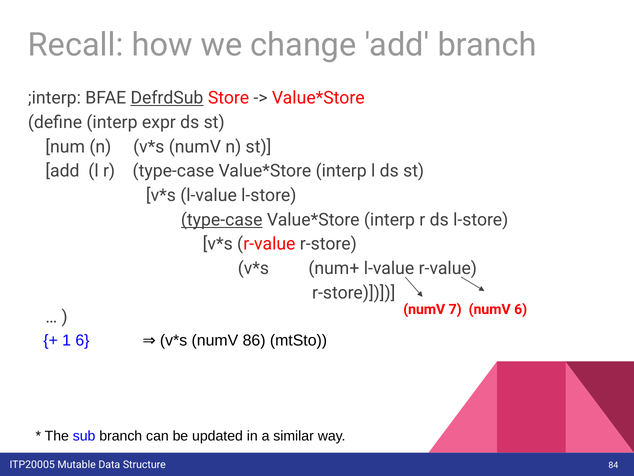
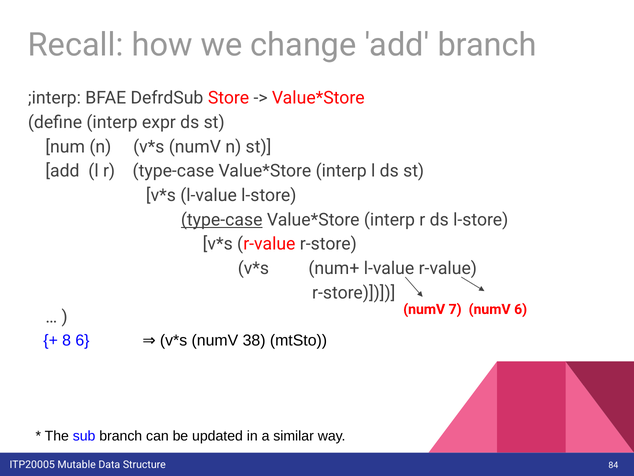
DefrdSub underline: present -> none
1: 1 -> 8
86: 86 -> 38
